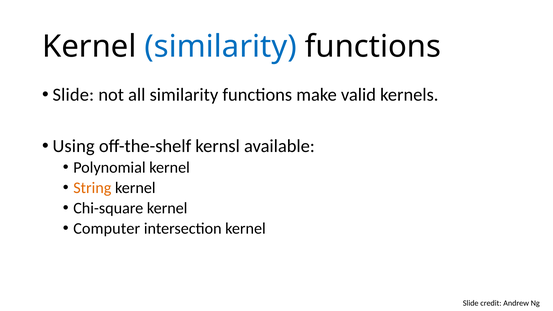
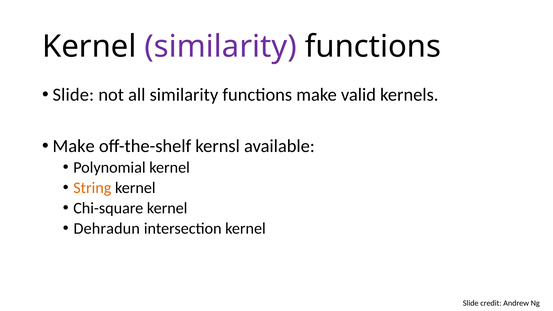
similarity at (221, 46) colour: blue -> purple
Using at (74, 146): Using -> Make
Computer: Computer -> Dehradun
